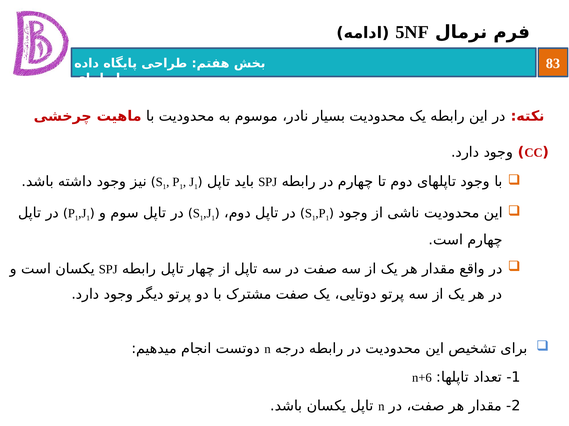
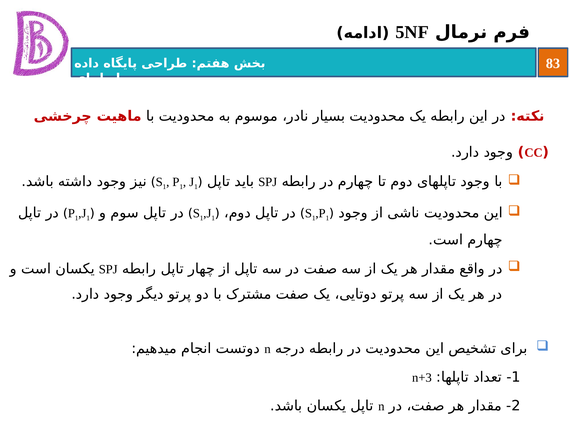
n+6: n+6 -> n+3
